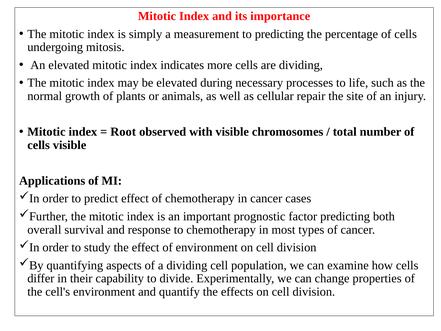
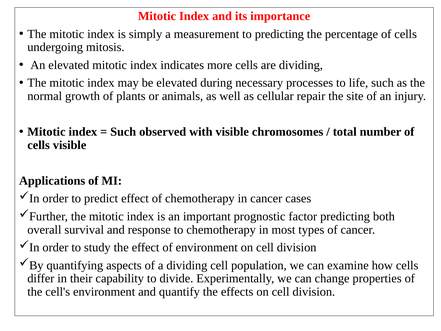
Root at (123, 132): Root -> Such
